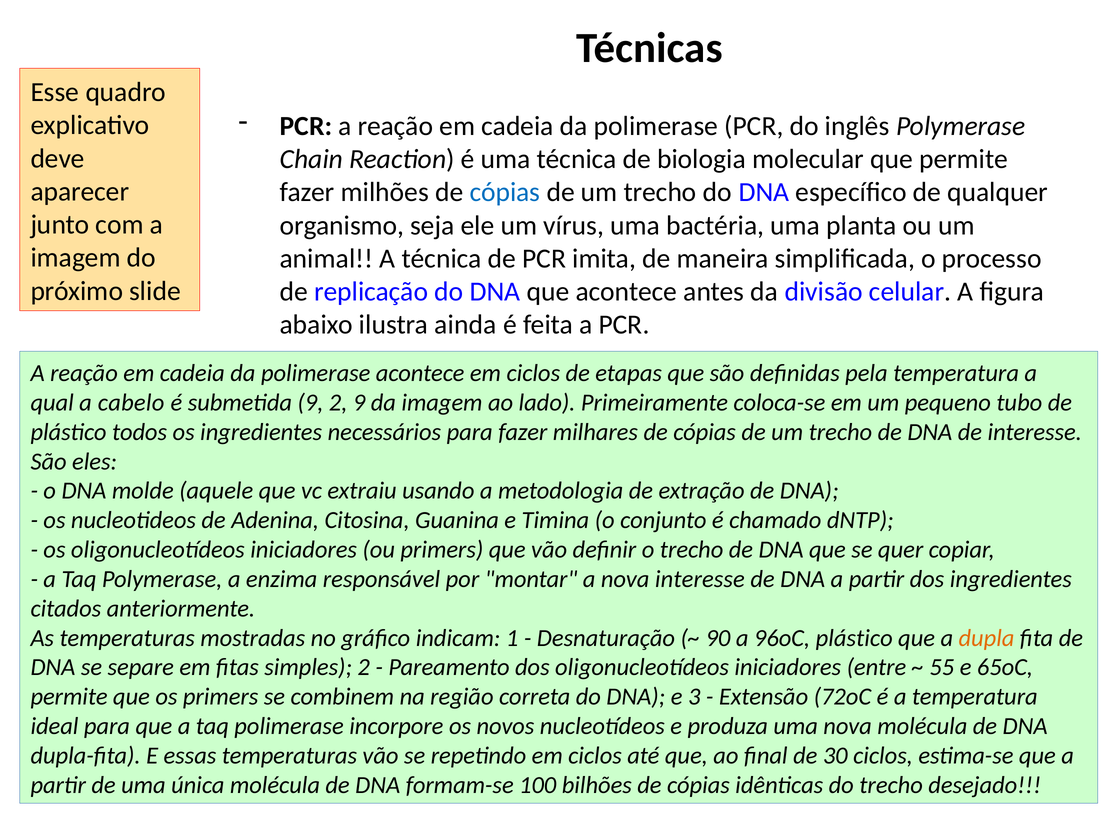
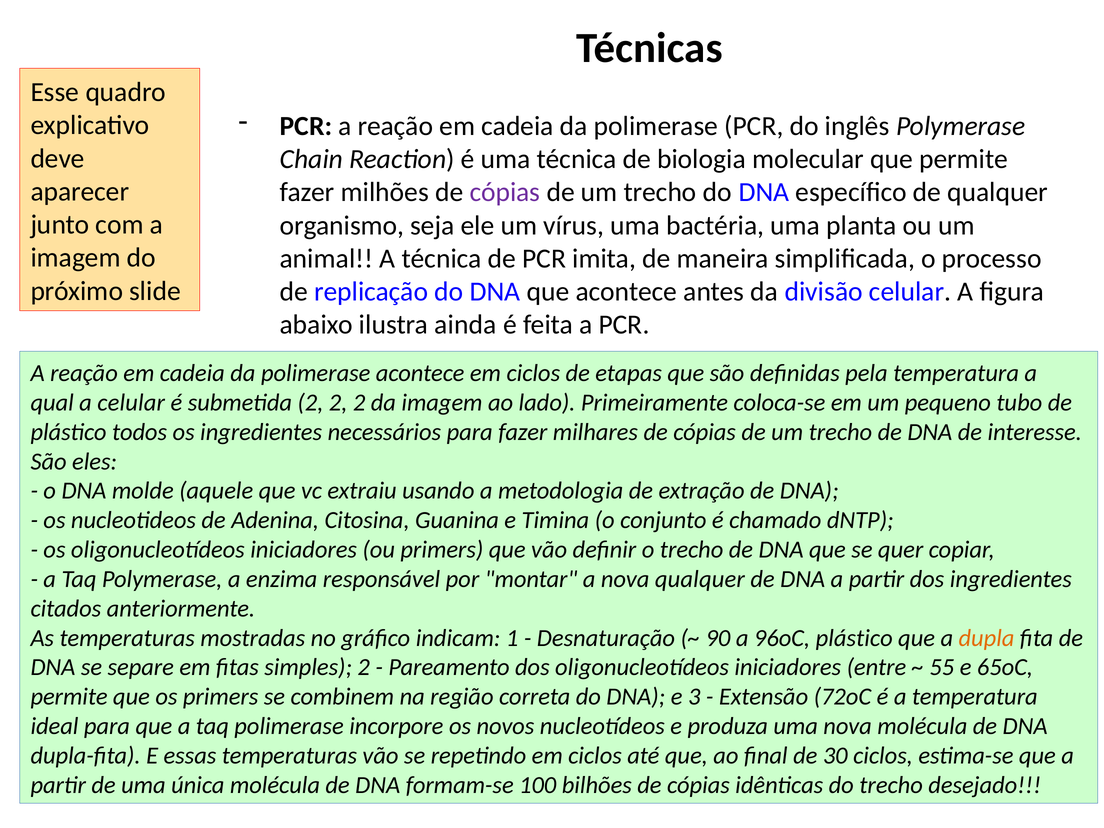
cópias at (505, 192) colour: blue -> purple
a cabelo: cabelo -> celular
submetida 9: 9 -> 2
9 at (359, 403): 9 -> 2
nova interesse: interesse -> qualquer
